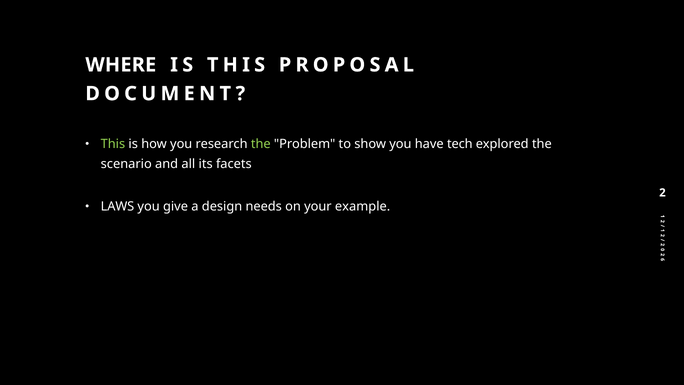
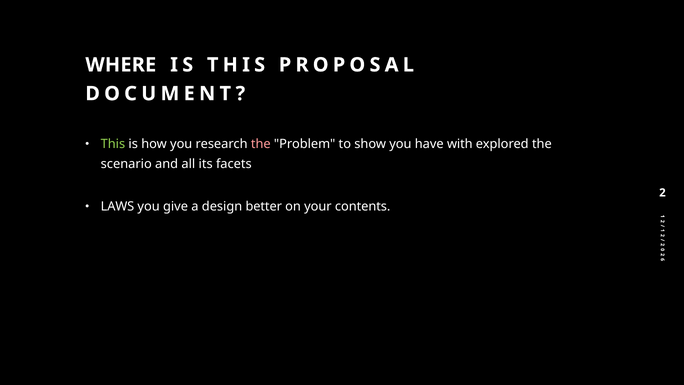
the at (261, 144) colour: light green -> pink
tech: tech -> with
needs: needs -> better
example: example -> contents
